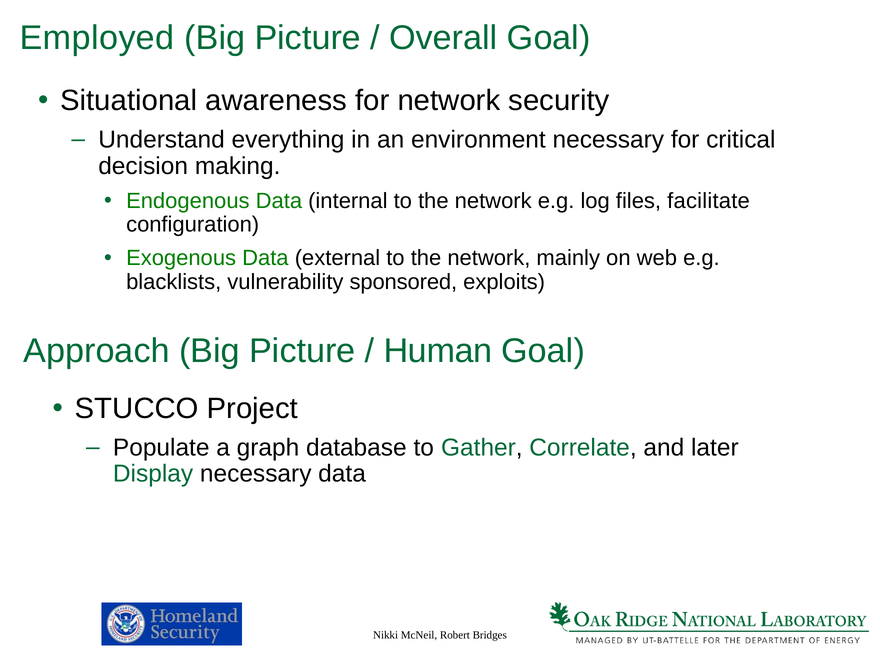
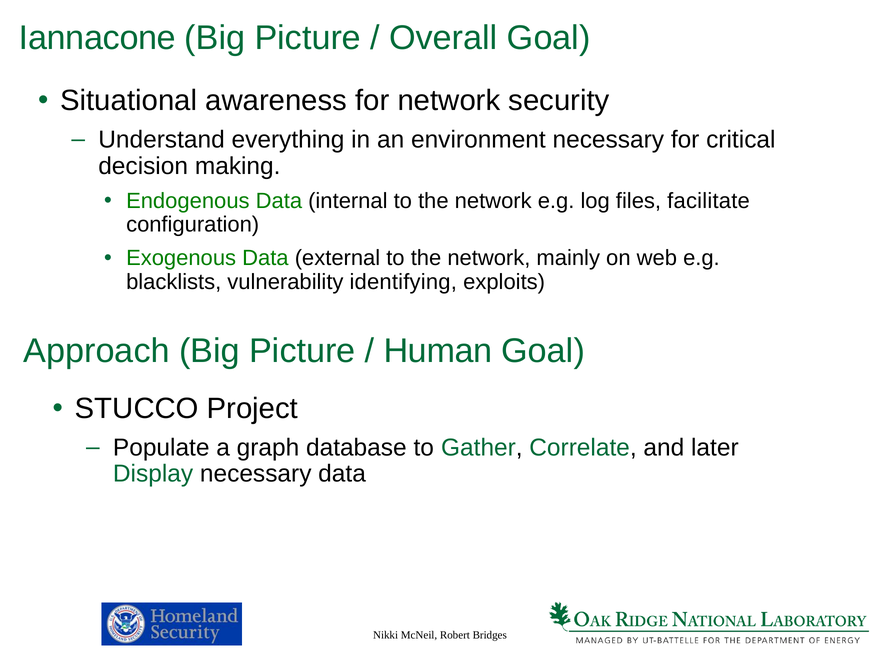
Employed: Employed -> Iannacone
sponsored: sponsored -> identifying
